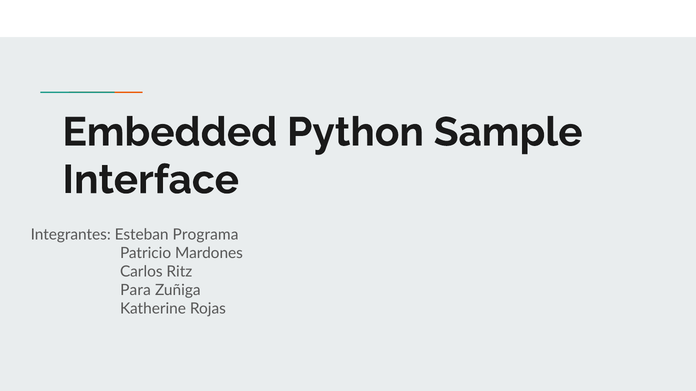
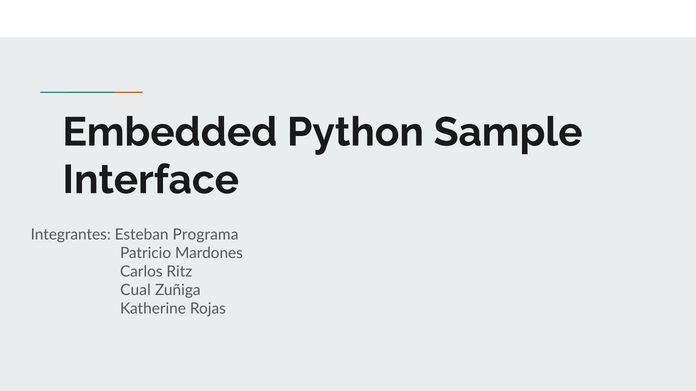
Para: Para -> Cual
